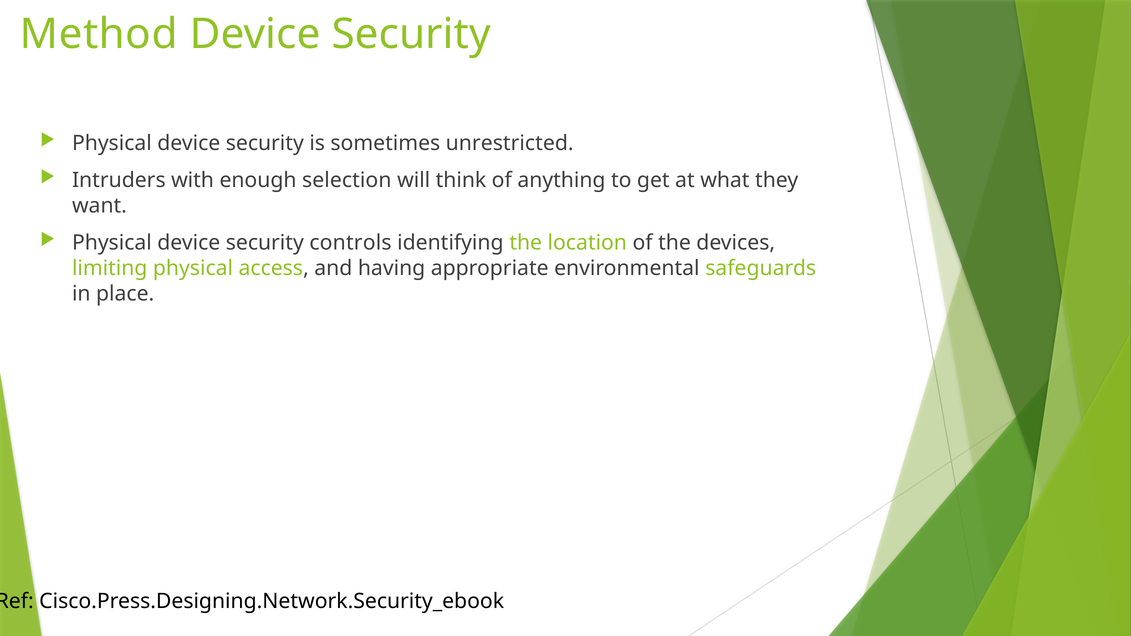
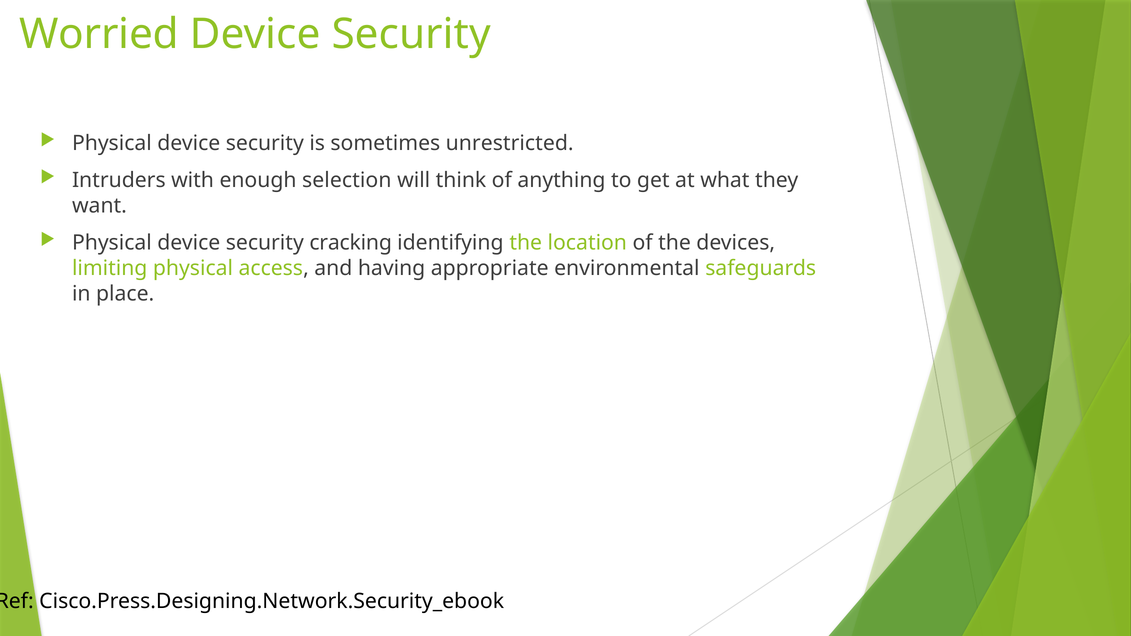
Method: Method -> Worried
controls: controls -> cracking
